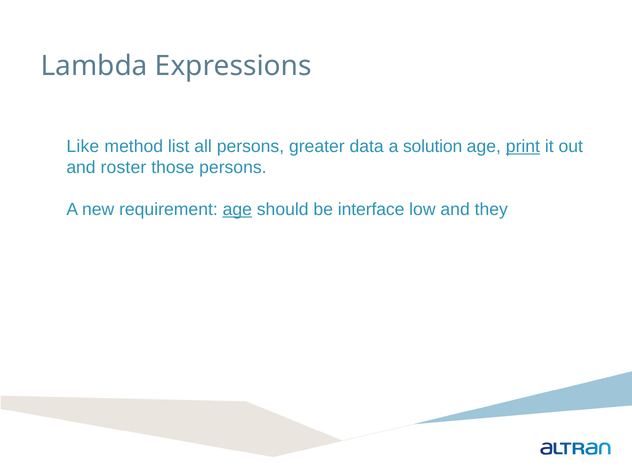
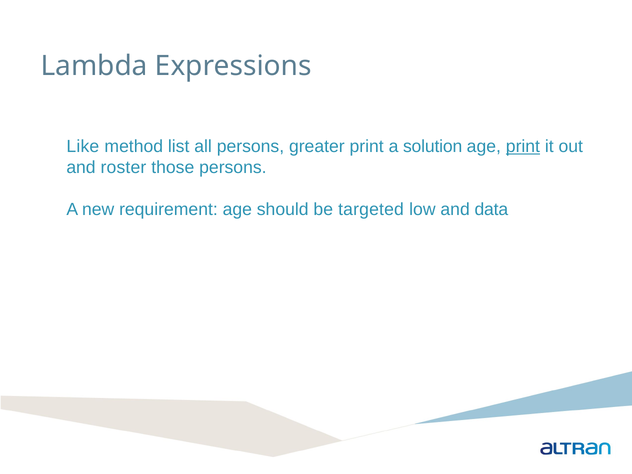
greater data: data -> print
age at (237, 210) underline: present -> none
interface: interface -> targeted
they: they -> data
